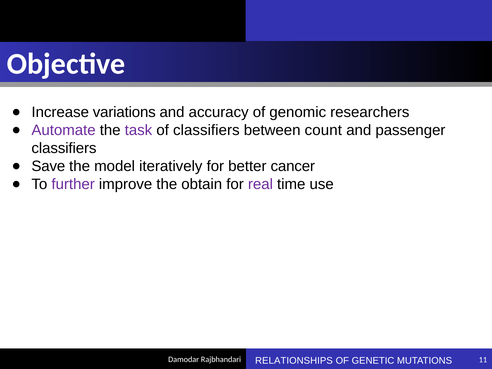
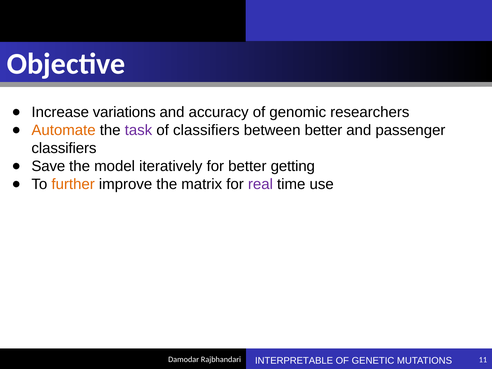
Automate colour: purple -> orange
between count: count -> better
cancer: cancer -> getting
further colour: purple -> orange
obtain: obtain -> matrix
RELATIONSHIPS: RELATIONSHIPS -> INTERPRETABLE
